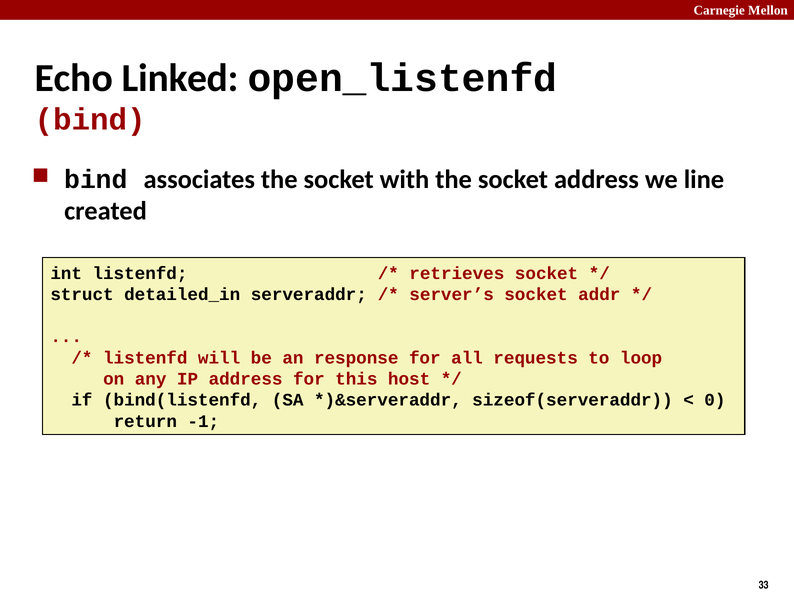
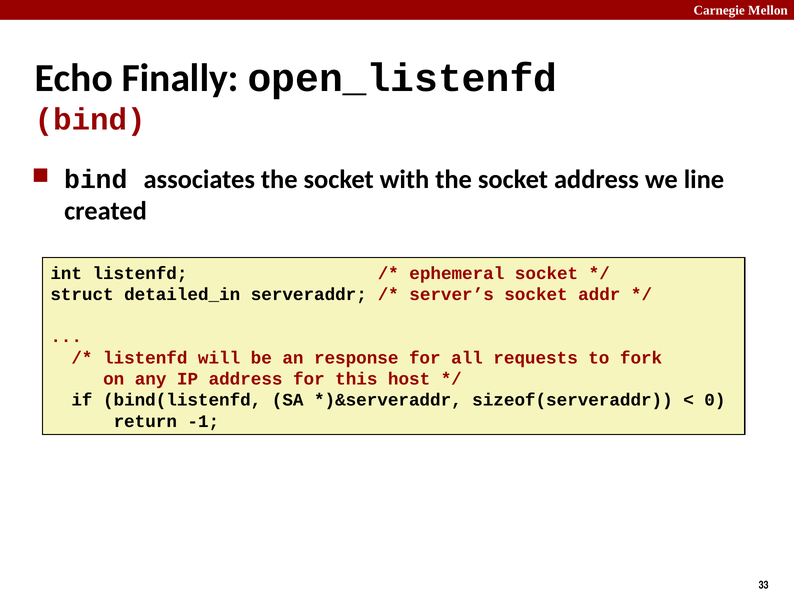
Linked: Linked -> Finally
retrieves: retrieves -> ephemeral
loop: loop -> fork
